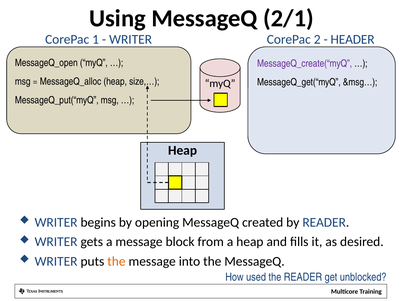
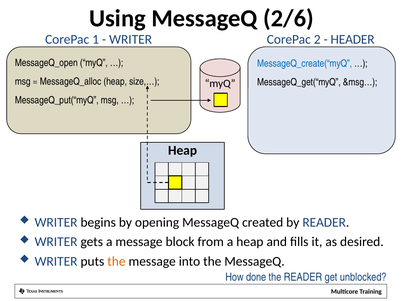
2/1: 2/1 -> 2/6
MessageQ_create(“myQ colour: purple -> blue
used: used -> done
